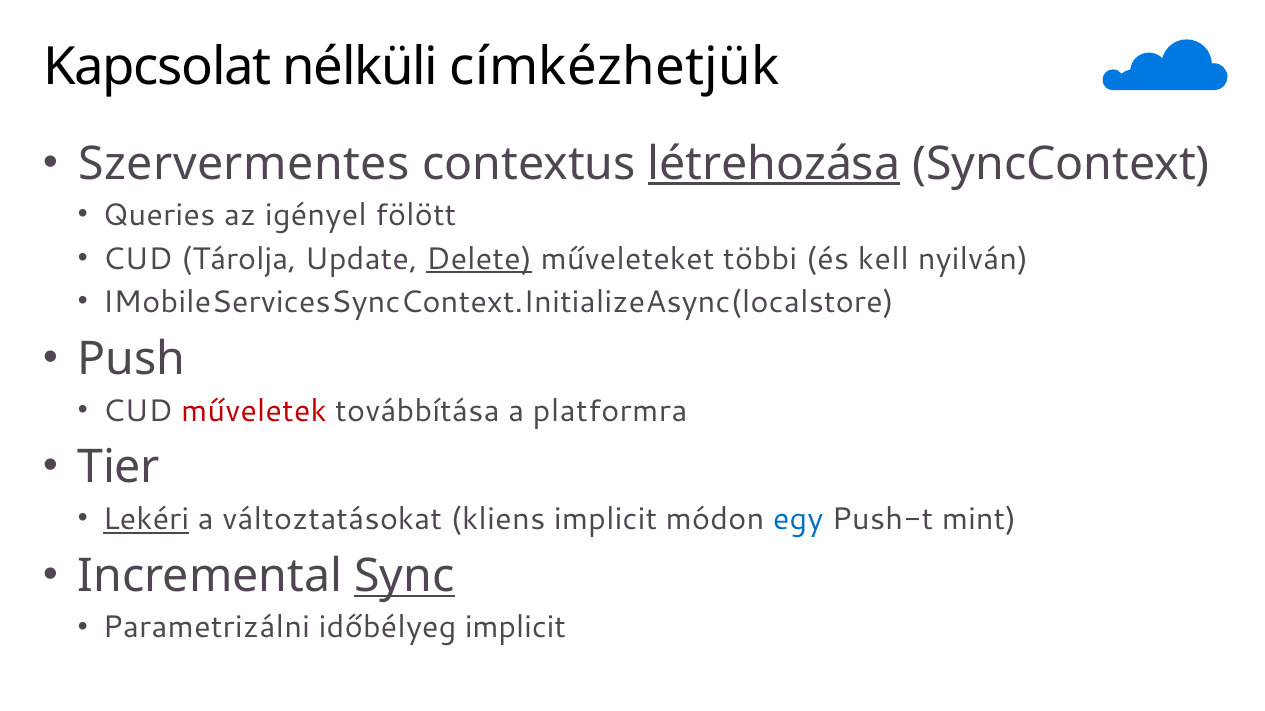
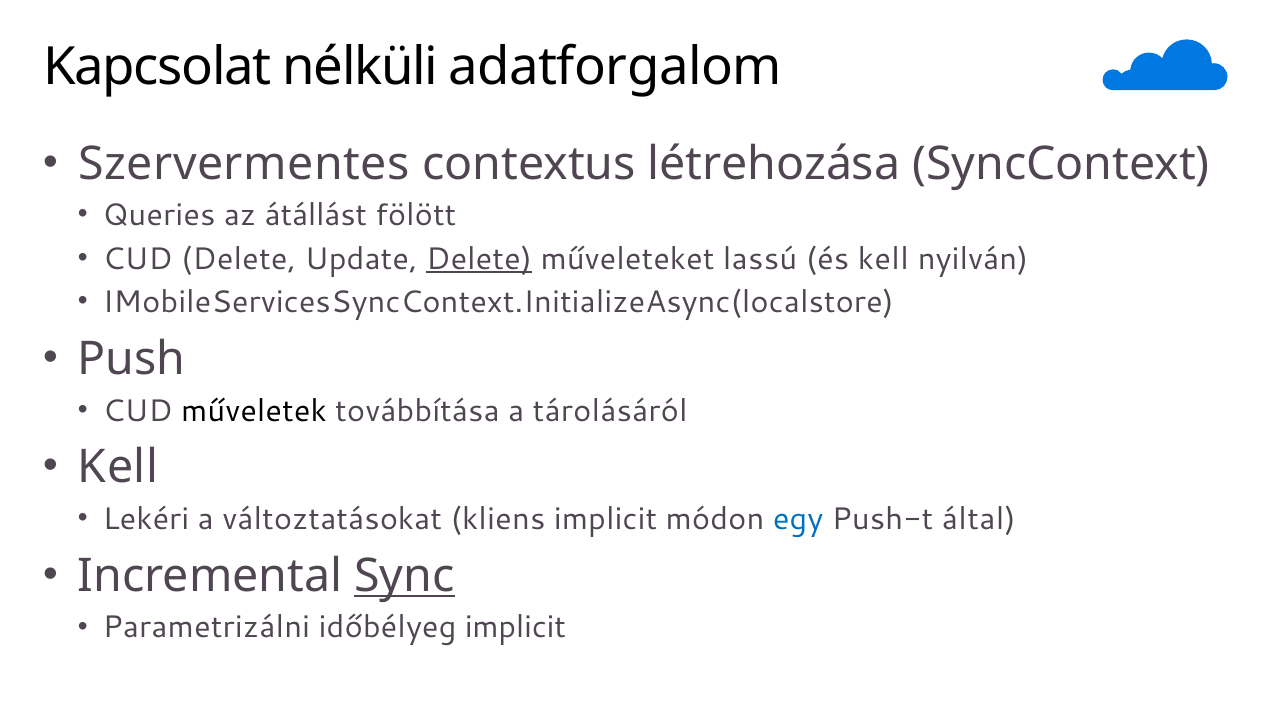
címkézhetjük: címkézhetjük -> adatforgalom
létrehozása underline: present -> none
igényel: igényel -> átállást
CUD Tárolja: Tárolja -> Delete
többi: többi -> lassú
műveletek colour: red -> black
platformra: platformra -> tárolásáról
Tier at (119, 468): Tier -> Kell
Lekéri underline: present -> none
mint: mint -> által
